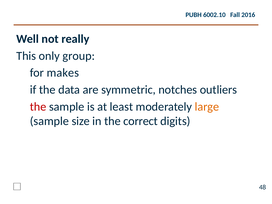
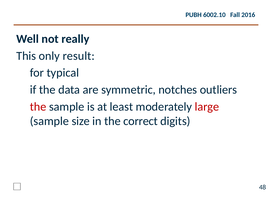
group: group -> result
makes: makes -> typical
large colour: orange -> red
